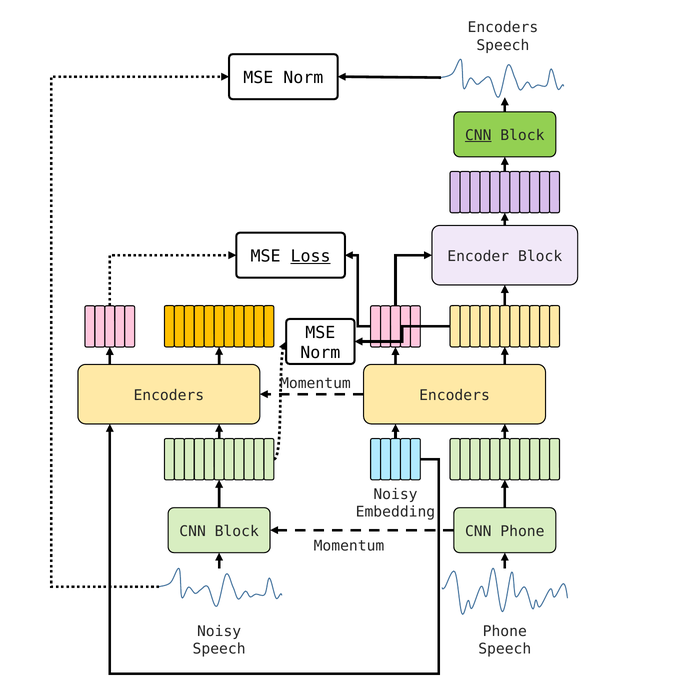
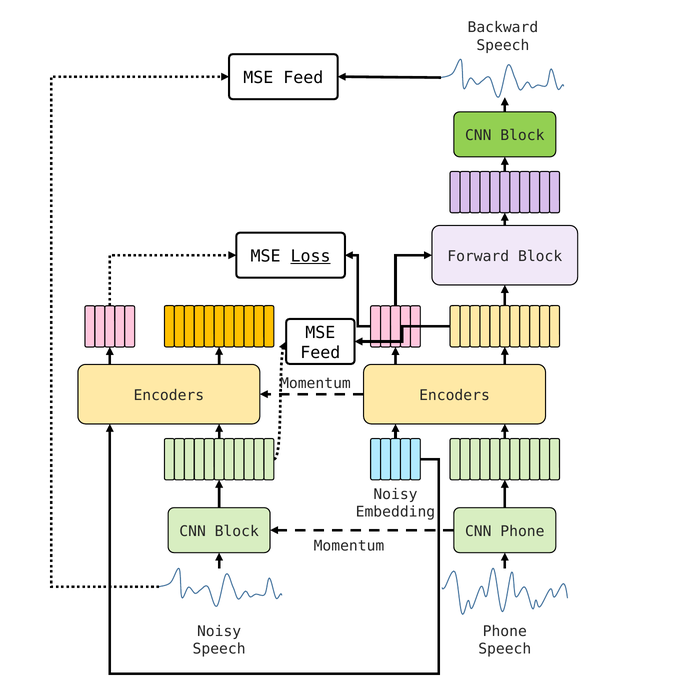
Encoders at (503, 28): Encoders -> Backward
Norm at (303, 78): Norm -> Feed
CNN at (478, 135) underline: present -> none
Encoder: Encoder -> Forward
Norm at (320, 353): Norm -> Feed
